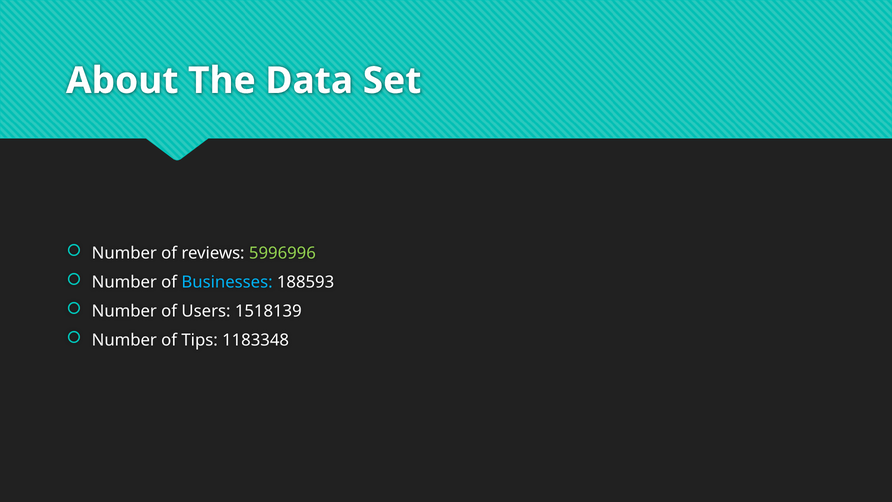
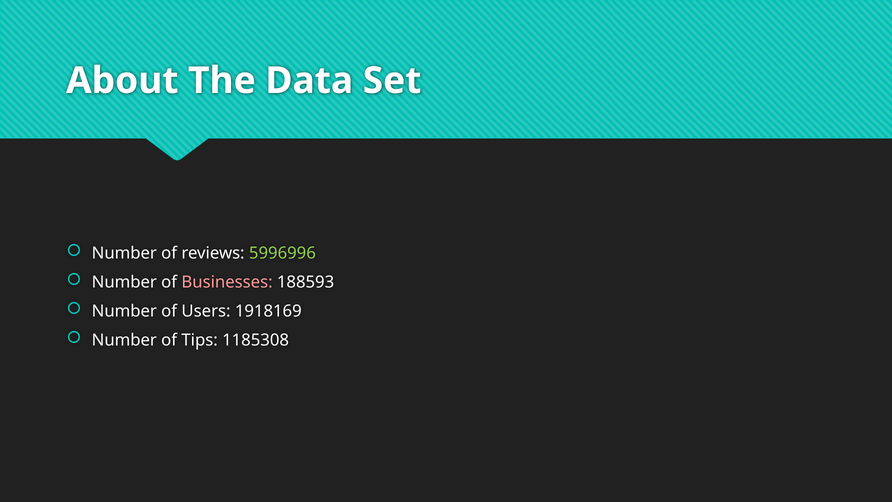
Businesses colour: light blue -> pink
1518139: 1518139 -> 1918169
1183348: 1183348 -> 1185308
